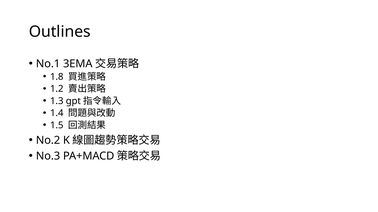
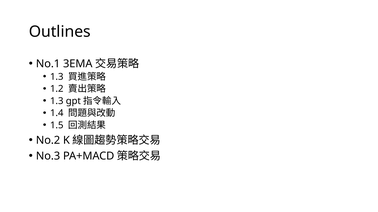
1.8 at (57, 77): 1.8 -> 1.3
